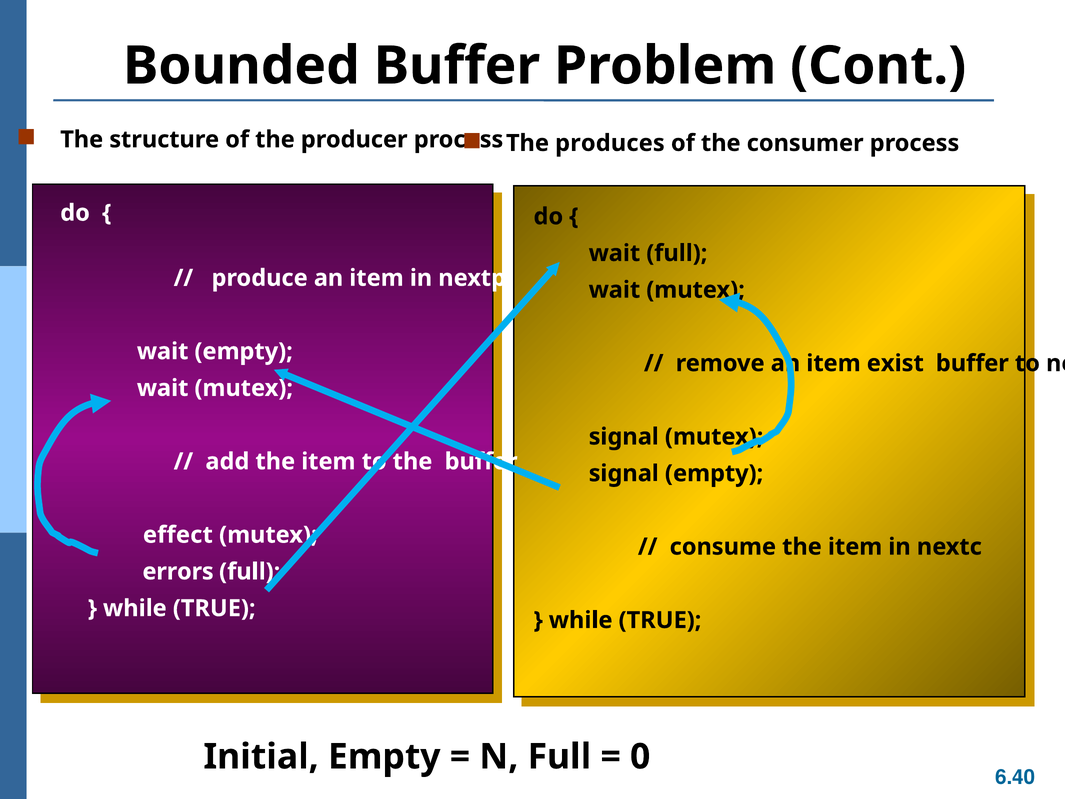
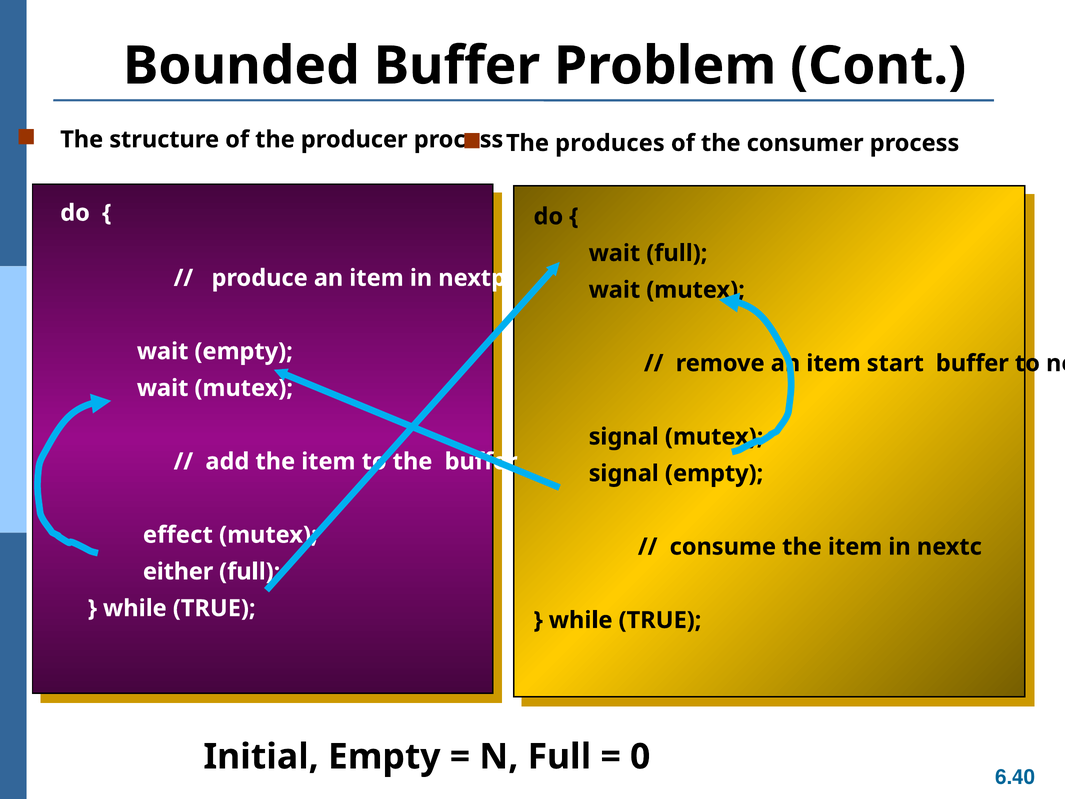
exist: exist -> start
errors: errors -> either
